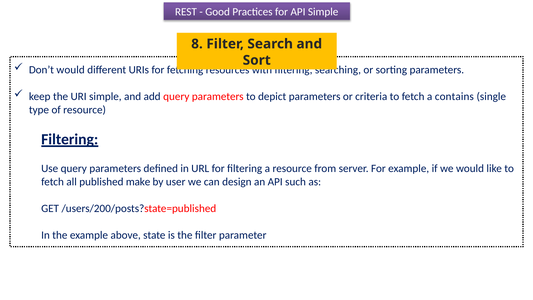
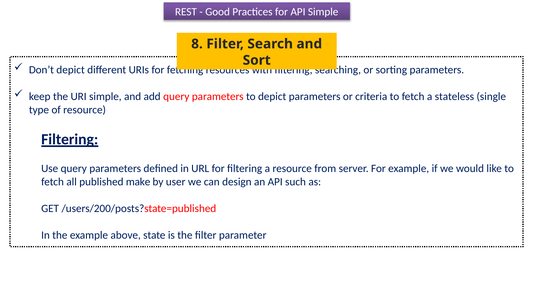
Don’t would: would -> depict
contains: contains -> stateless
